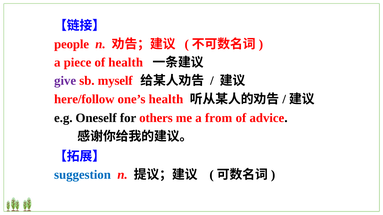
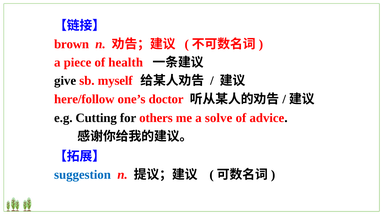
people: people -> brown
give colour: purple -> black
one’s health: health -> doctor
Oneself: Oneself -> Cutting
from: from -> solve
